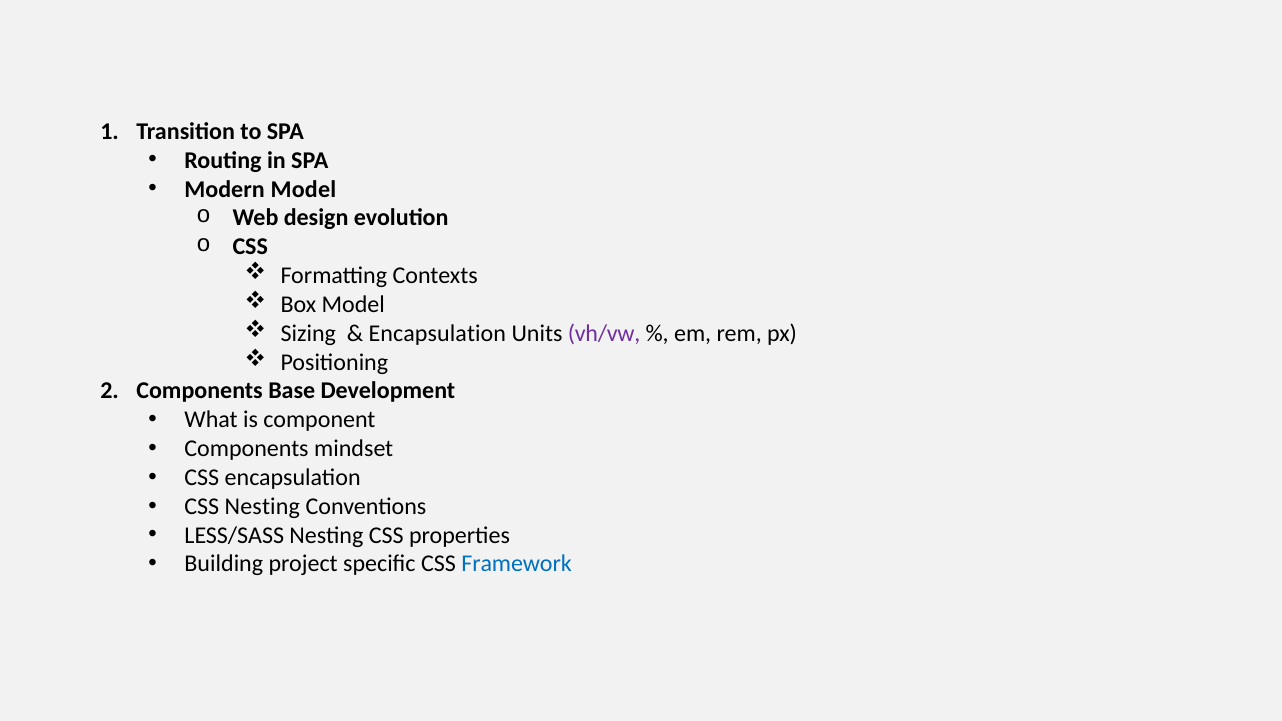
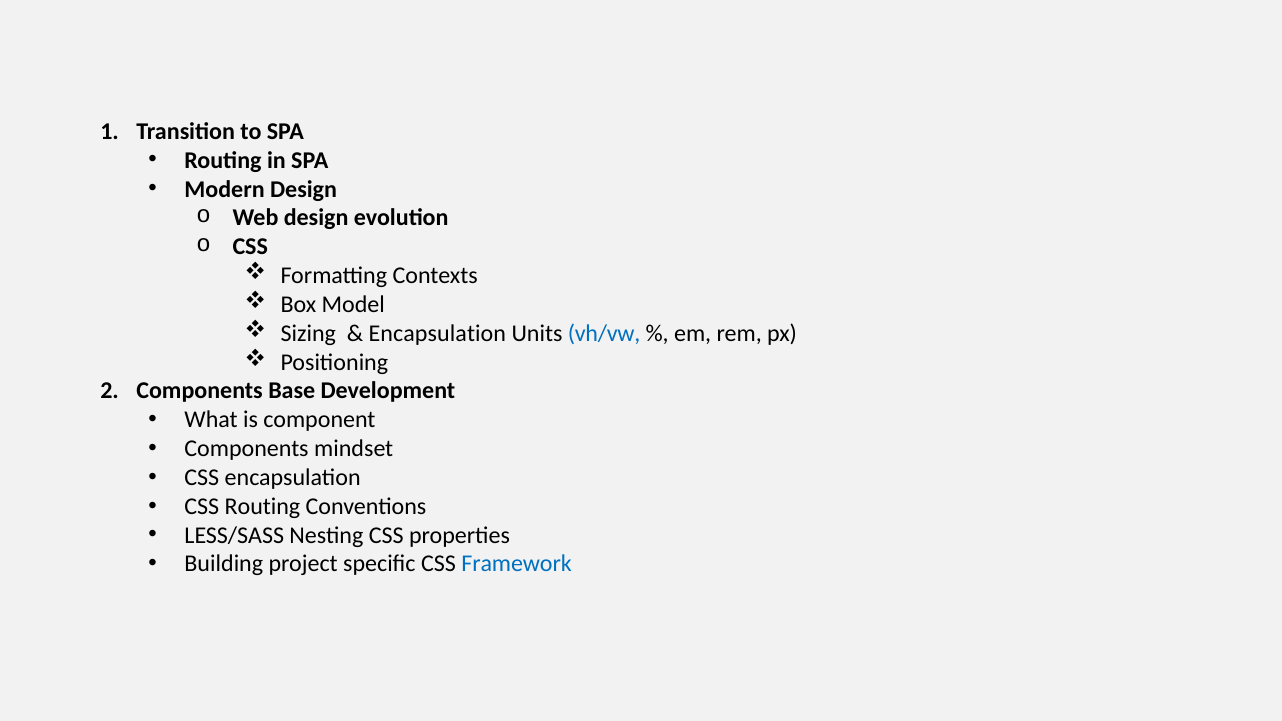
Modern Model: Model -> Design
vh/vw colour: purple -> blue
CSS Nesting: Nesting -> Routing
